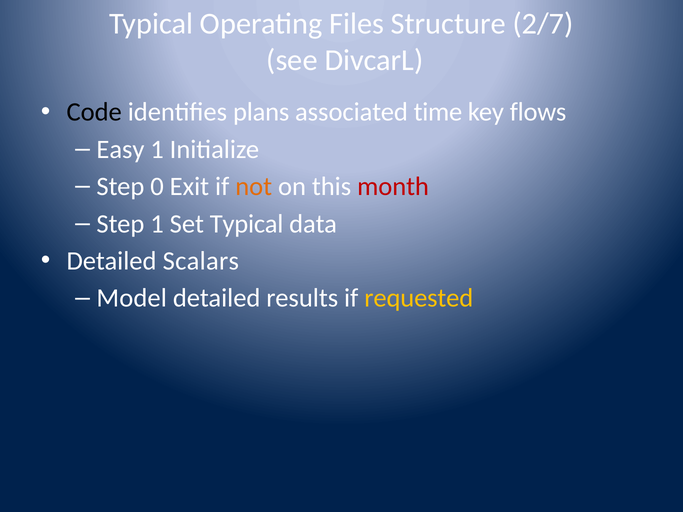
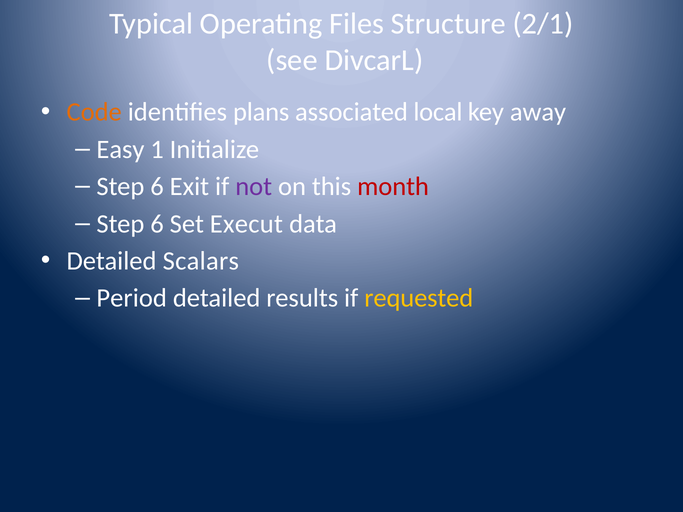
2/7: 2/7 -> 2/1
Code colour: black -> orange
time: time -> local
flows: flows -> away
0 at (157, 187): 0 -> 6
not colour: orange -> purple
1 at (157, 224): 1 -> 6
Set Typical: Typical -> Execut
Model: Model -> Period
